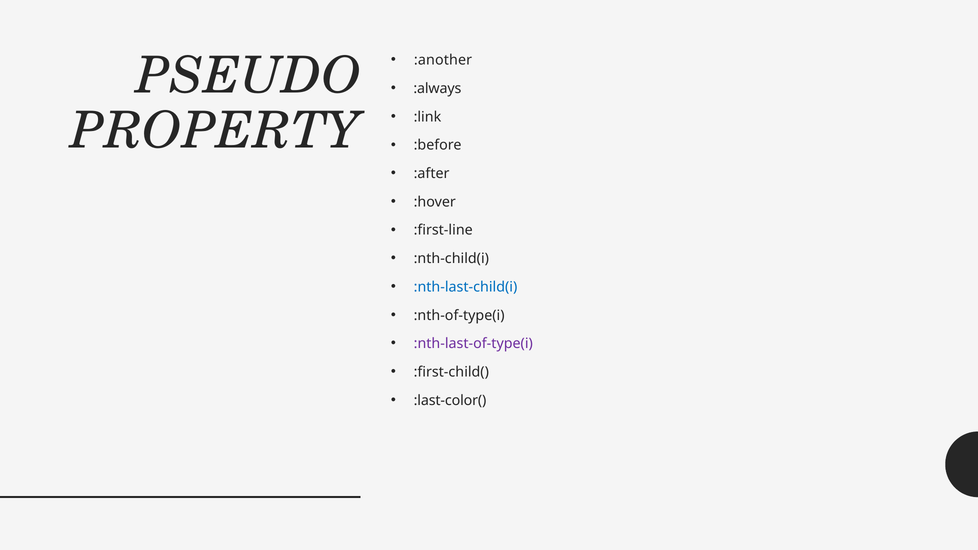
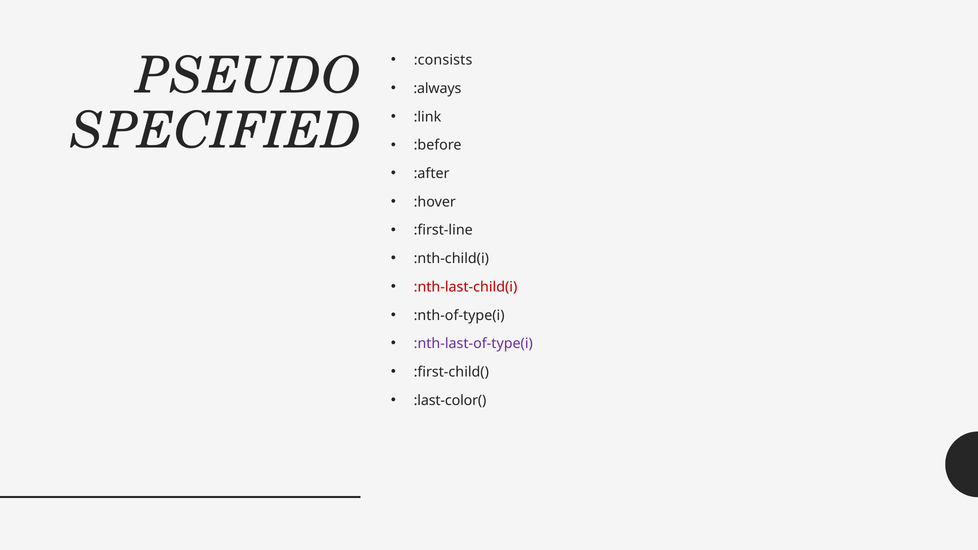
:another: :another -> :consists
PROPERTY: PROPERTY -> SPECIFIED
:nth-last-child(i colour: blue -> red
